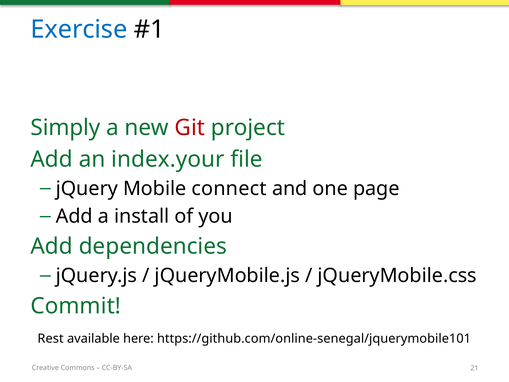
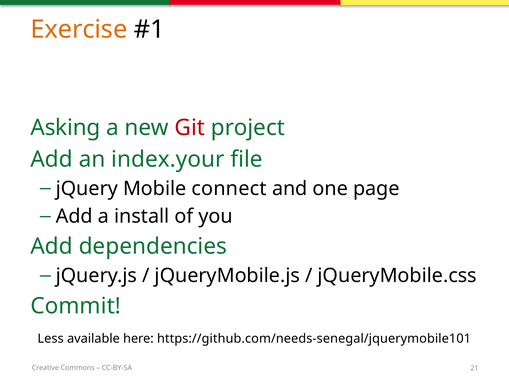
Exercise colour: blue -> orange
Simply: Simply -> Asking
Rest: Rest -> Less
https://github.com/online-senegal/jquerymobile101: https://github.com/online-senegal/jquerymobile101 -> https://github.com/needs-senegal/jquerymobile101
